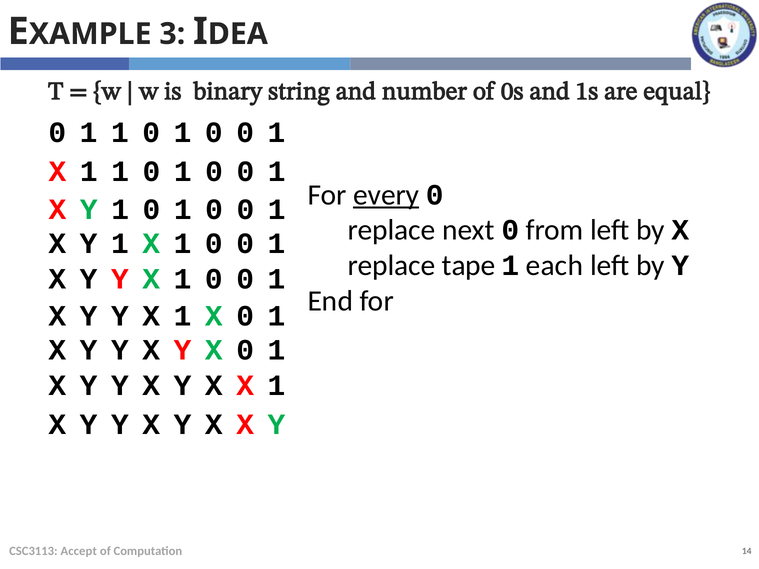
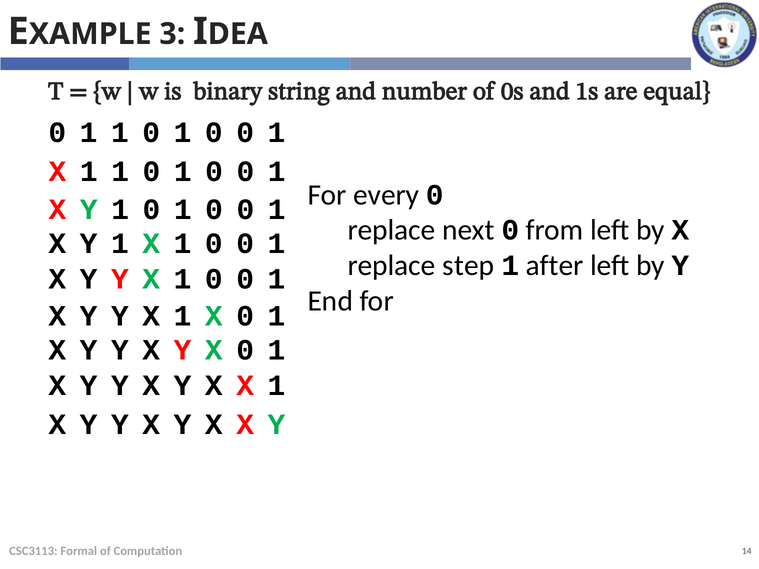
every underline: present -> none
tape: tape -> step
each: each -> after
Accept: Accept -> Formal
